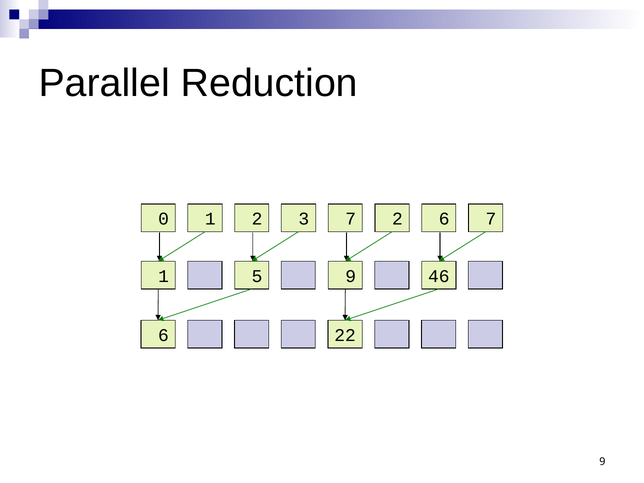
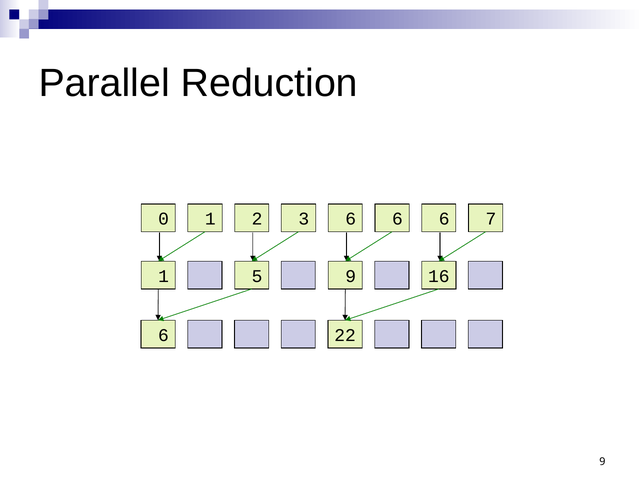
3 7: 7 -> 6
1 2: 2 -> 6
46: 46 -> 16
